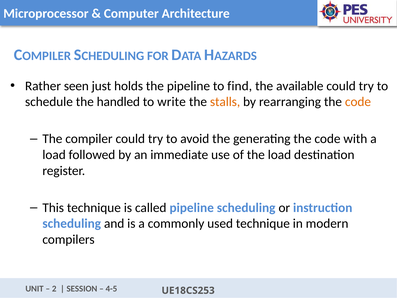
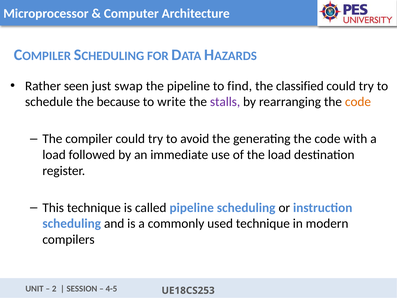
holds: holds -> swap
available: available -> classified
handled: handled -> because
stalls colour: orange -> purple
